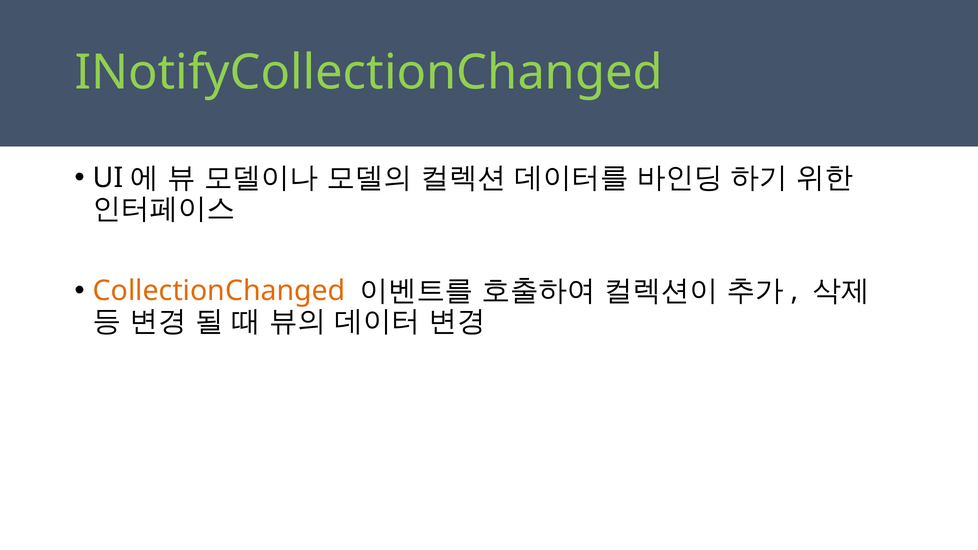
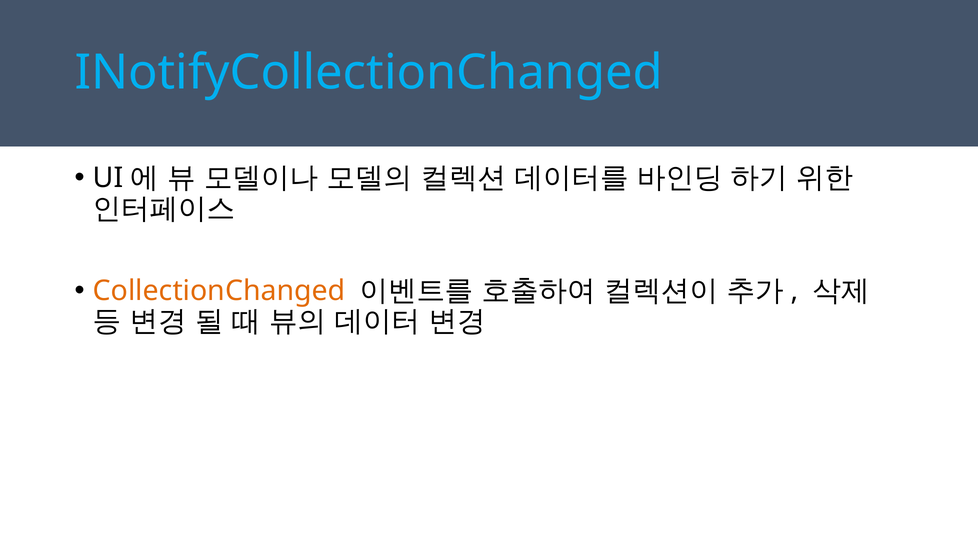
INotifyCollectionChanged colour: light green -> light blue
